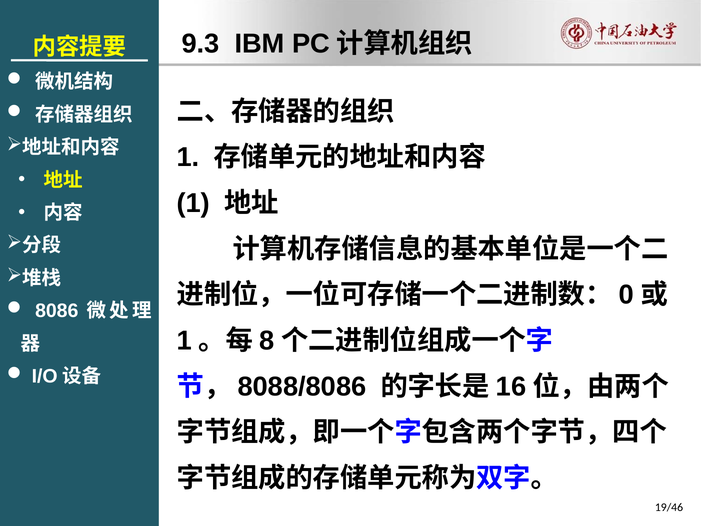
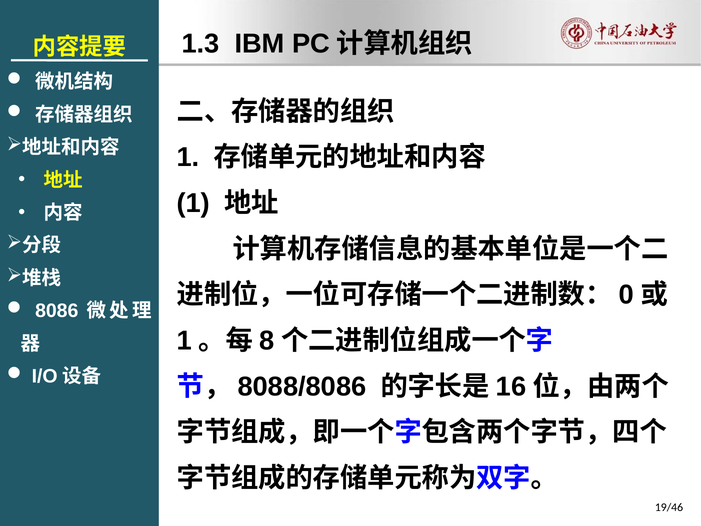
9.3: 9.3 -> 1.3
